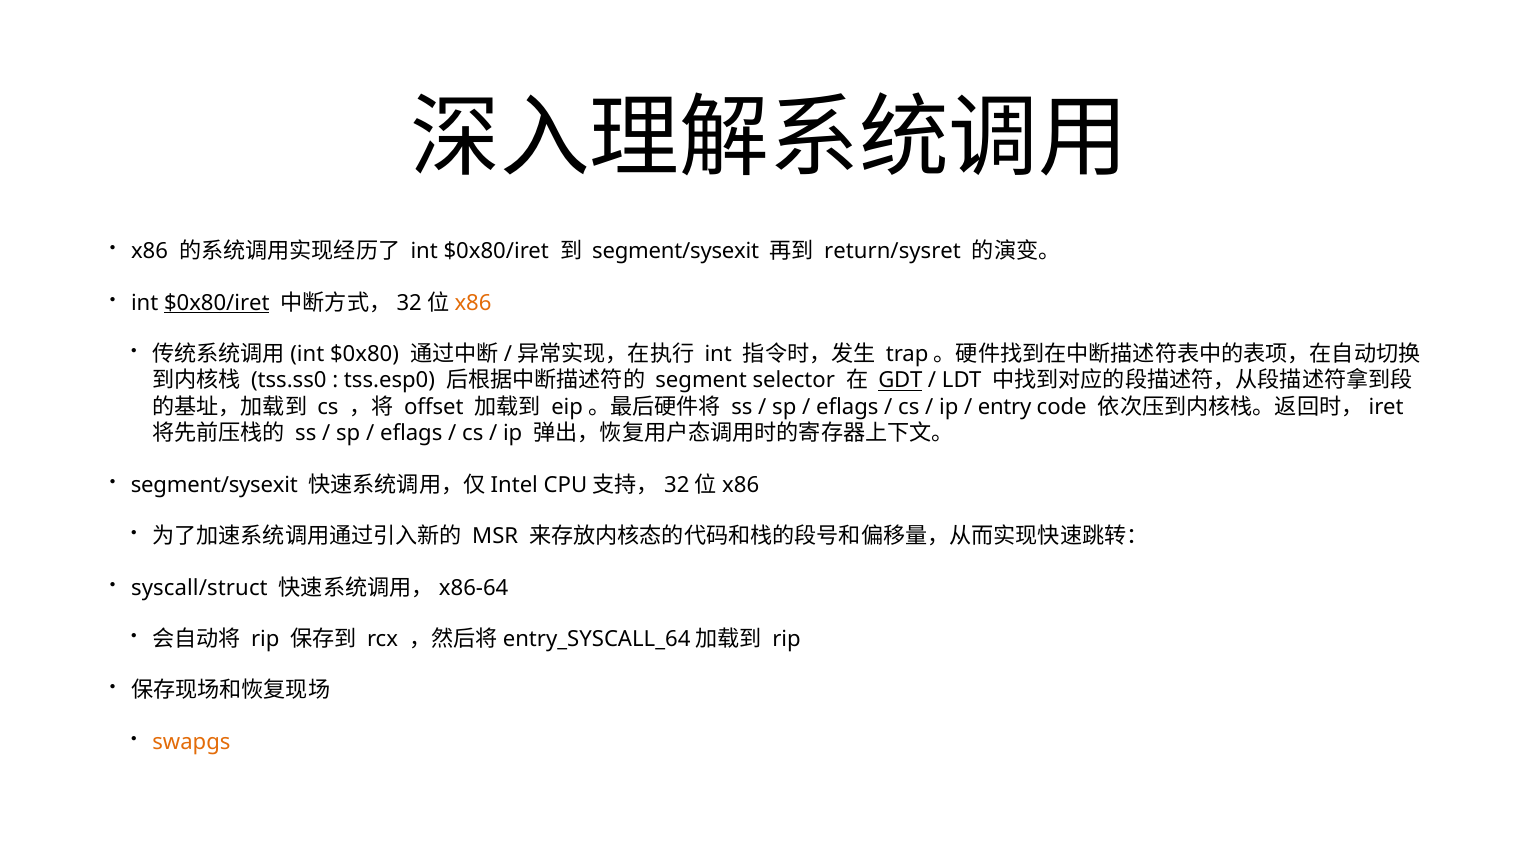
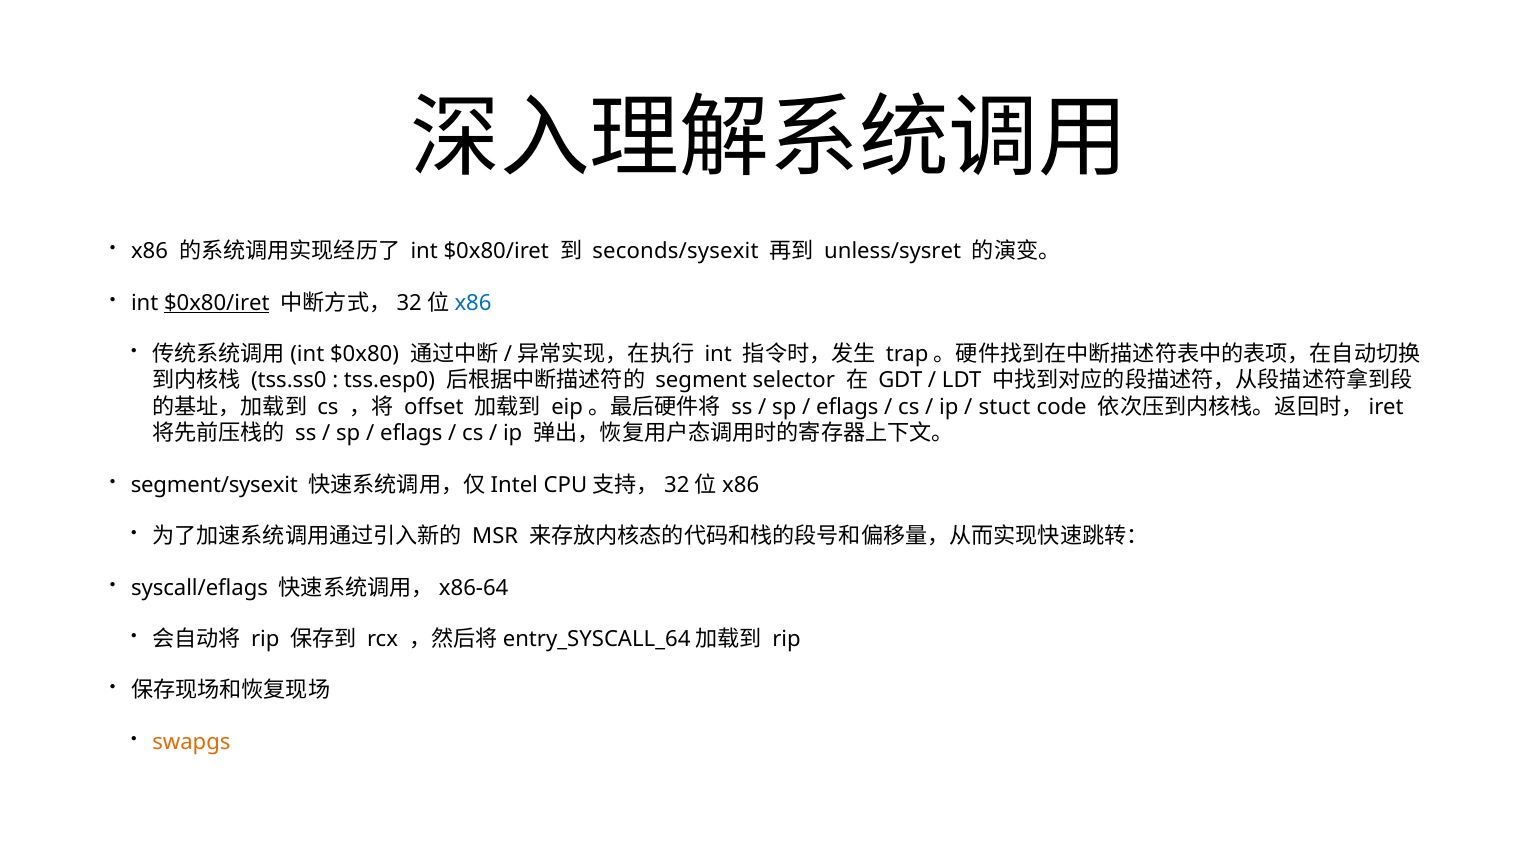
segment/sysexit at (676, 251): segment/sysexit -> seconds/sysexit
return/sysret: return/sysret -> unless/sysret
x86 at (473, 303) colour: orange -> blue
GDT underline: present -> none
entry: entry -> stuct
syscall/struct: syscall/struct -> syscall/eflags
